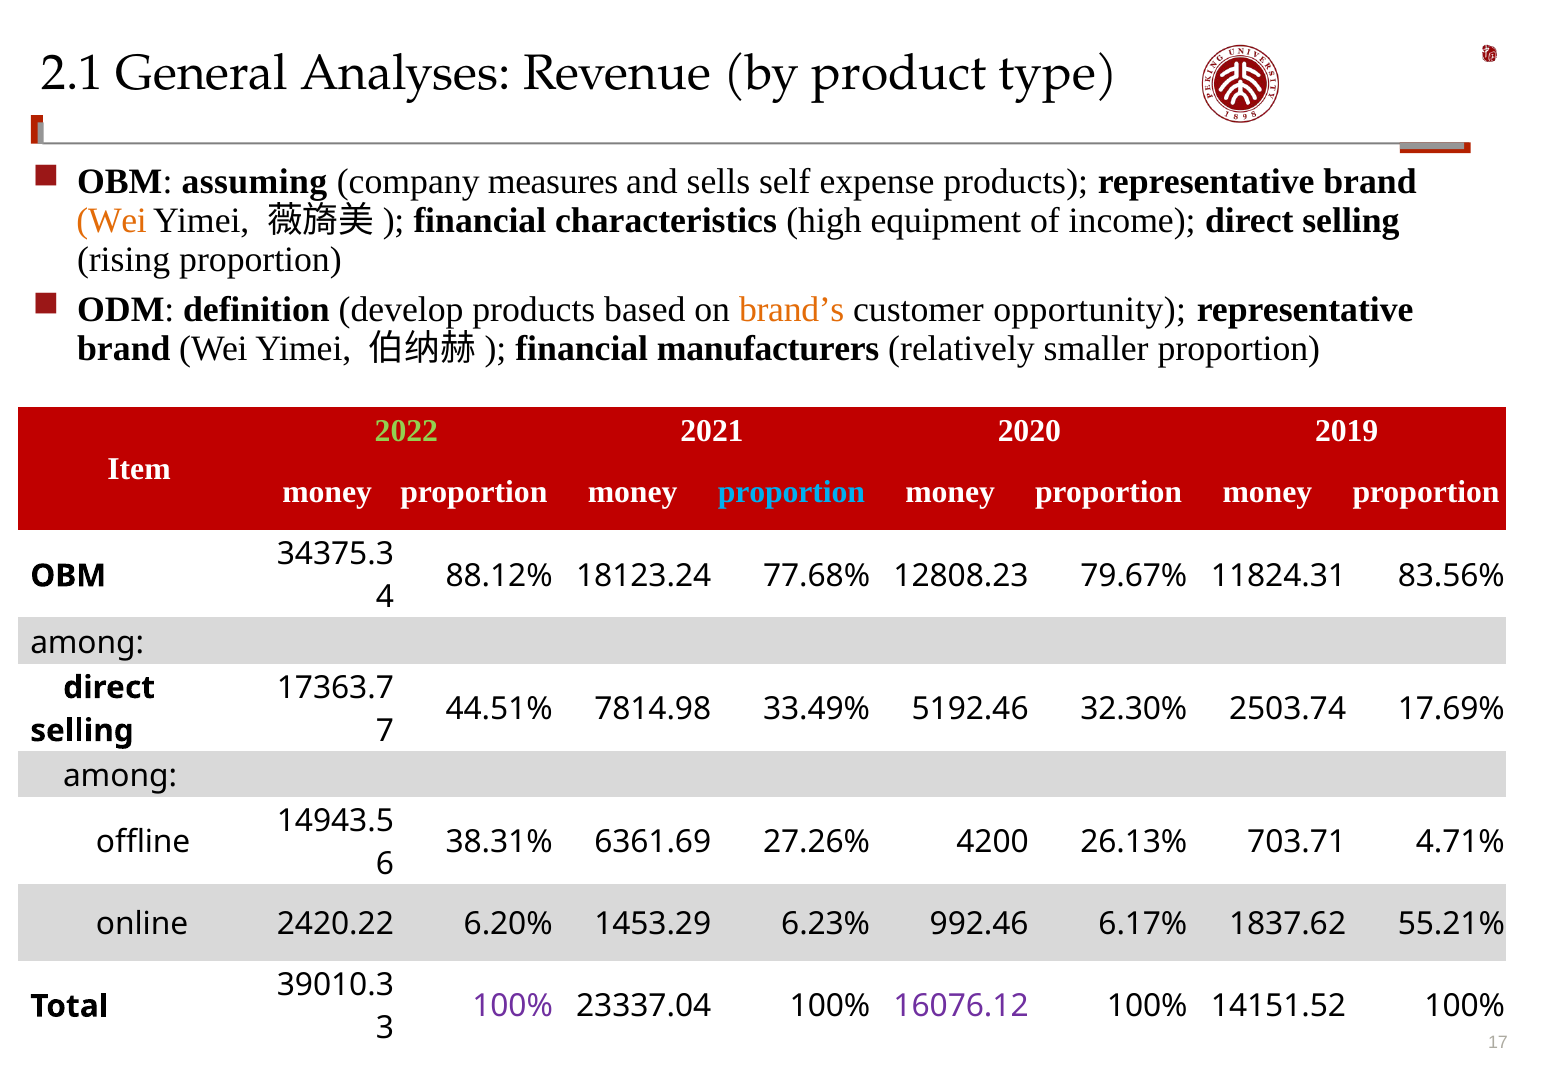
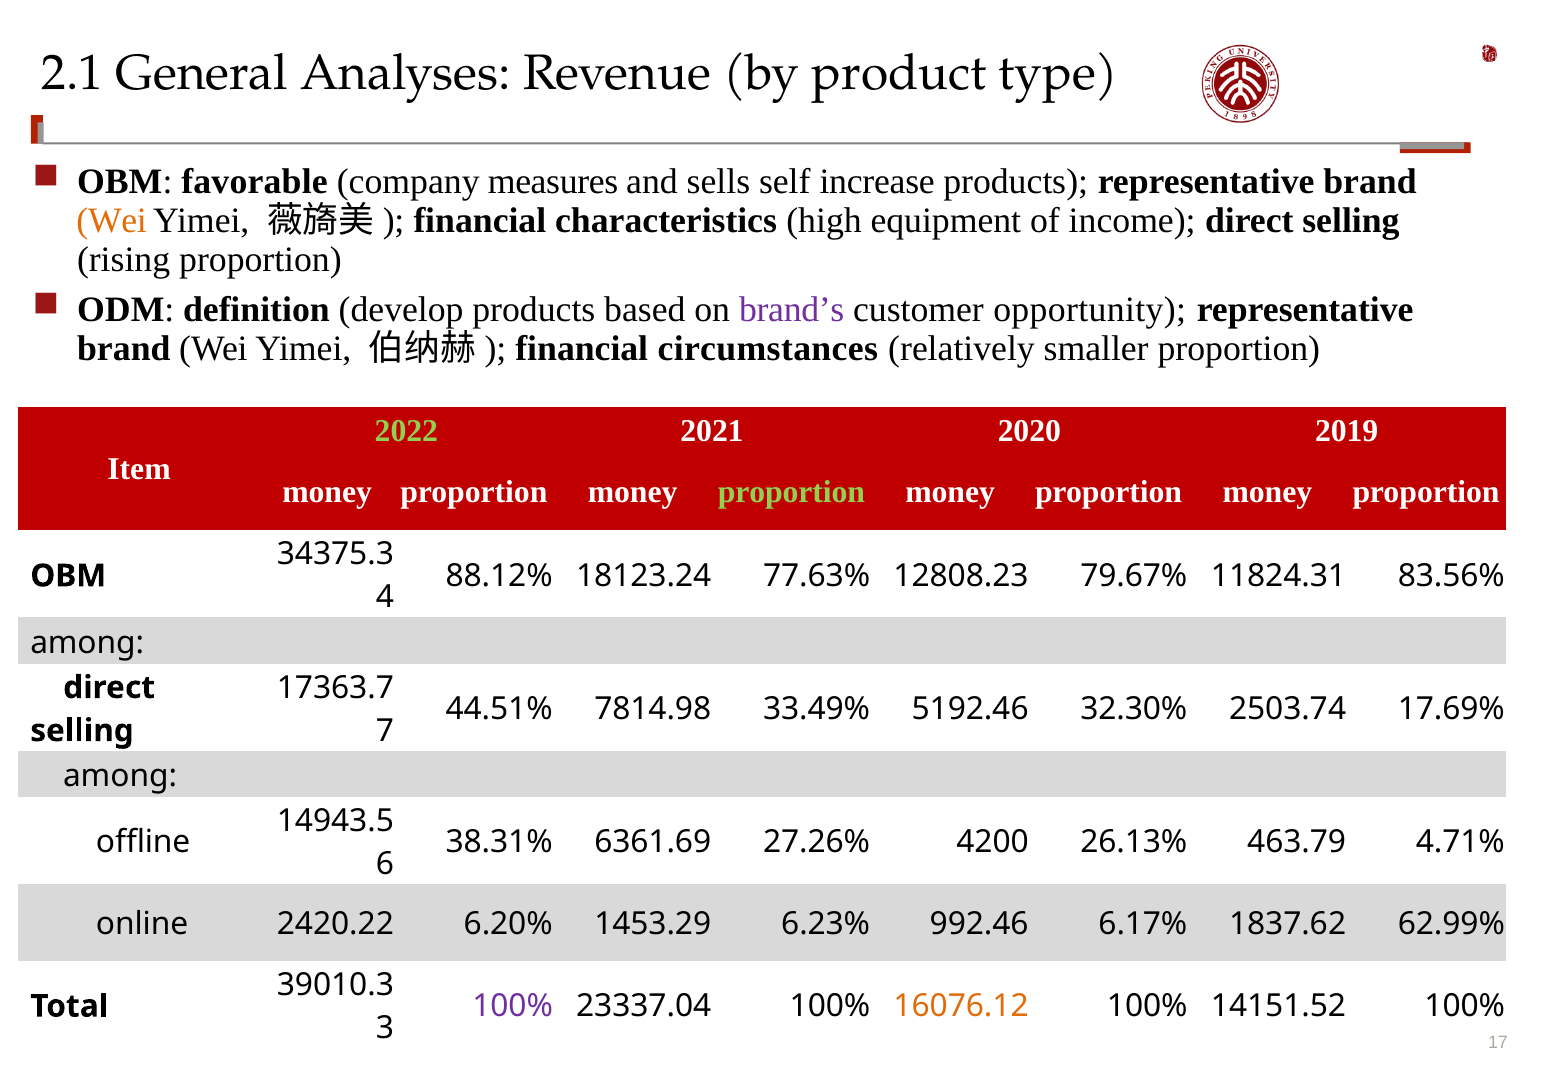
assuming: assuming -> favorable
expense: expense -> increase
brand’s colour: orange -> purple
manufacturers: manufacturers -> circumstances
proportion at (791, 493) colour: light blue -> light green
77.68%: 77.68% -> 77.63%
703.71: 703.71 -> 463.79
55.21%: 55.21% -> 62.99%
16076.12 colour: purple -> orange
